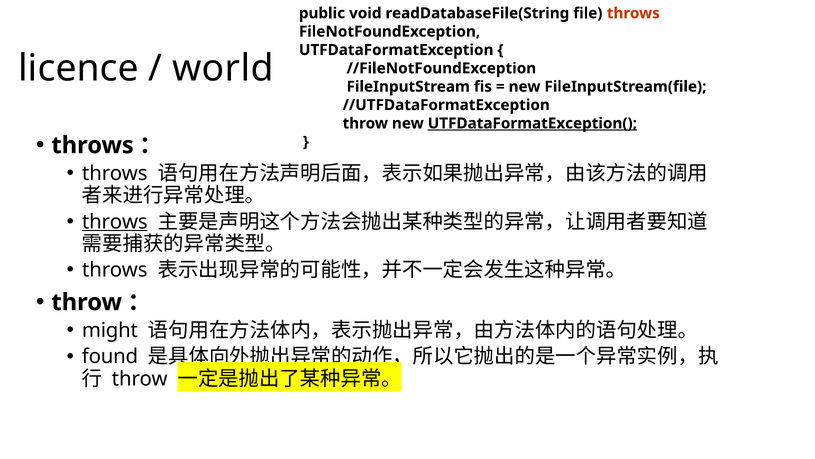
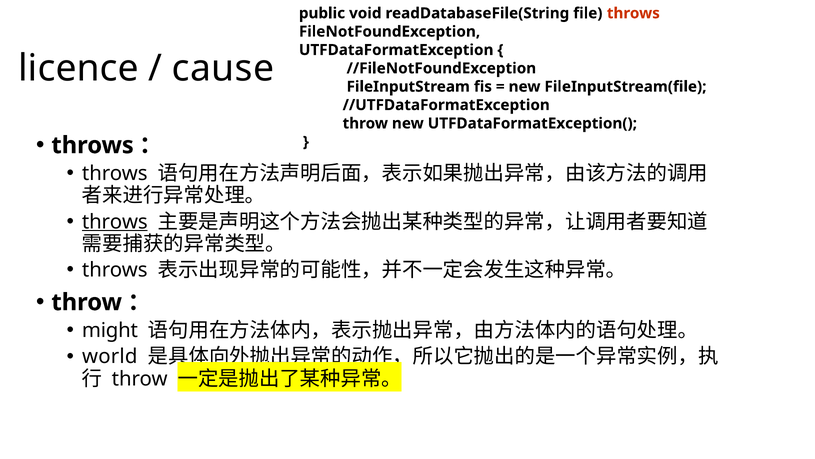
world: world -> cause
UTFDataFormatException( underline: present -> none
found: found -> world
